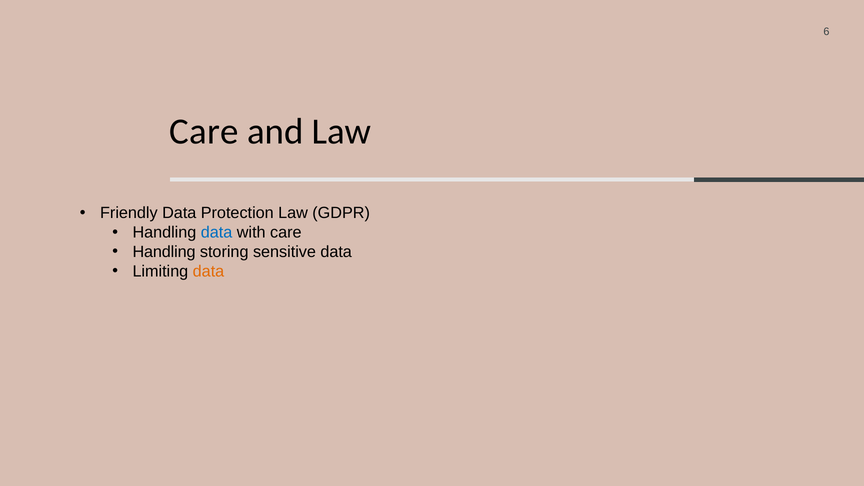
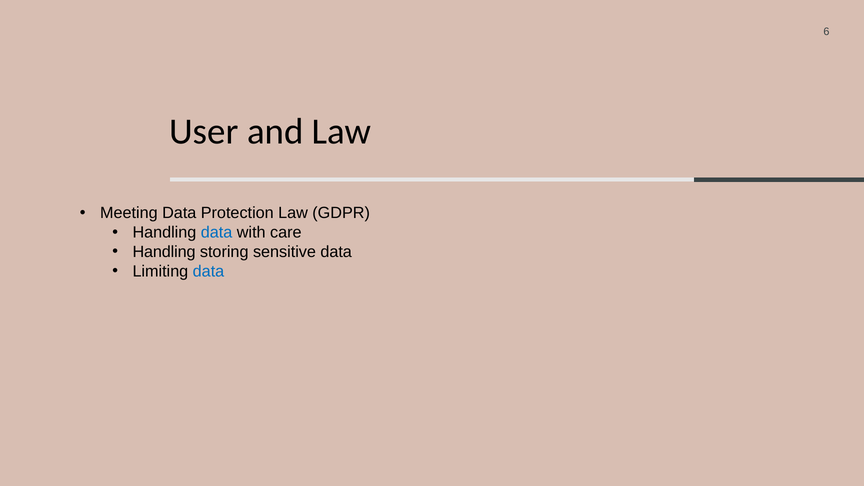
Care at (204, 132): Care -> User
Friendly: Friendly -> Meeting
data at (208, 271) colour: orange -> blue
